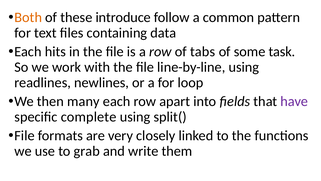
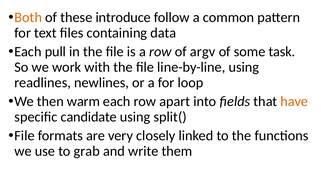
hits: hits -> pull
tabs: tabs -> argv
many: many -> warm
have colour: purple -> orange
complete: complete -> candidate
